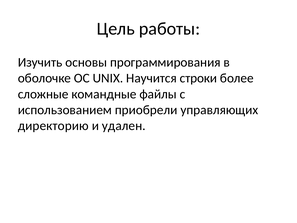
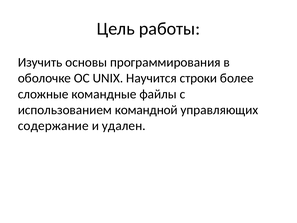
приобрели: приобрели -> командной
директорию: директорию -> содержание
